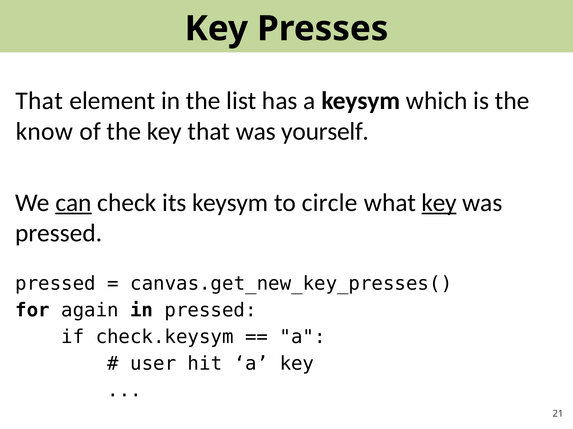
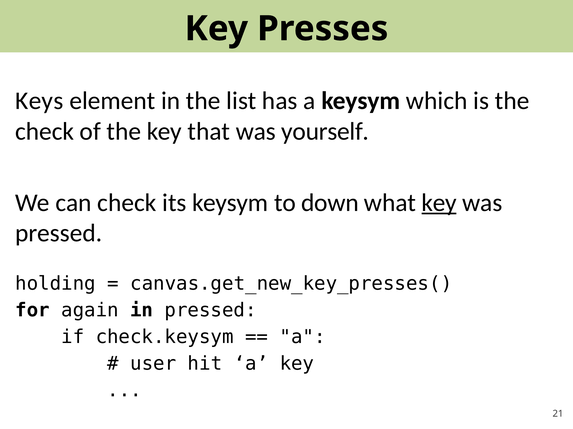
That at (39, 101): That -> Keys
know at (44, 132): know -> check
can underline: present -> none
circle: circle -> down
pressed at (55, 284): pressed -> holding
